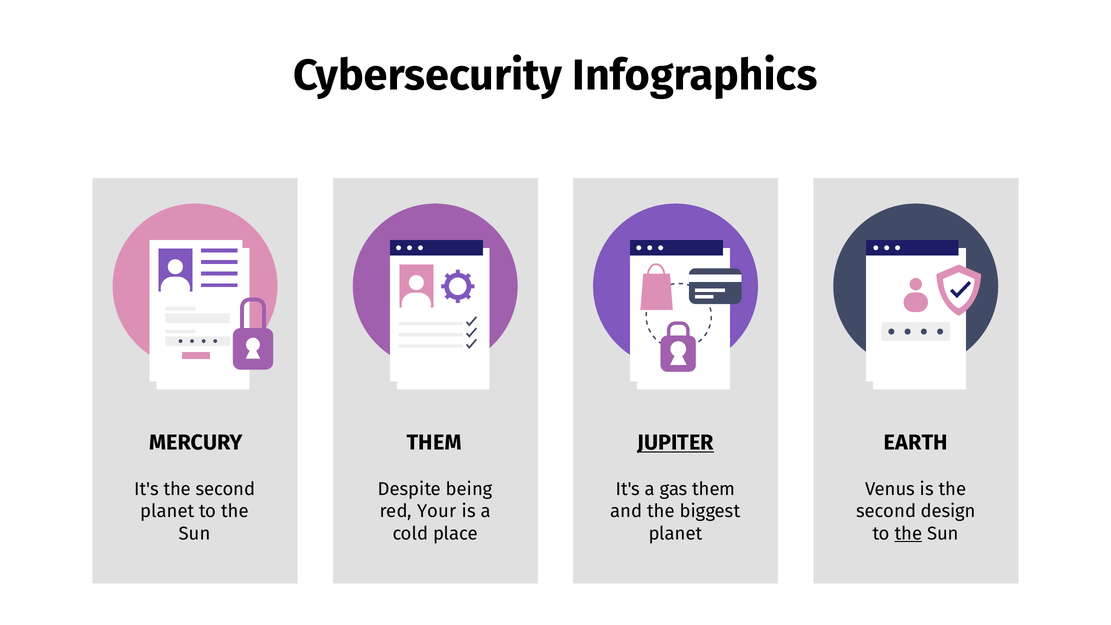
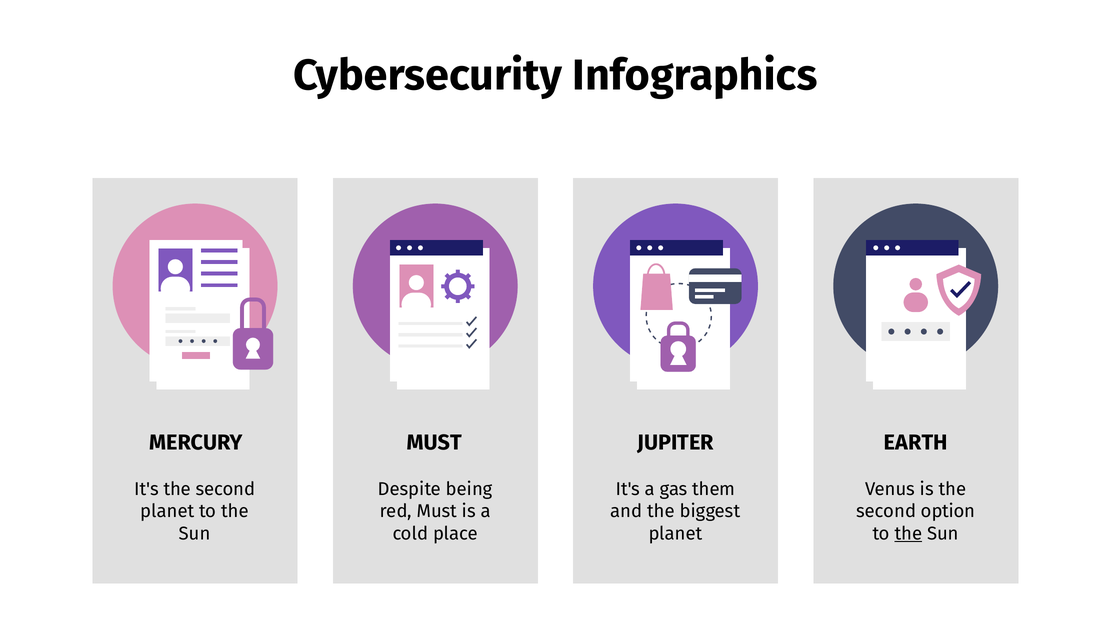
THEM at (434, 443): THEM -> MUST
JUPITER underline: present -> none
red Your: Your -> Must
design: design -> option
